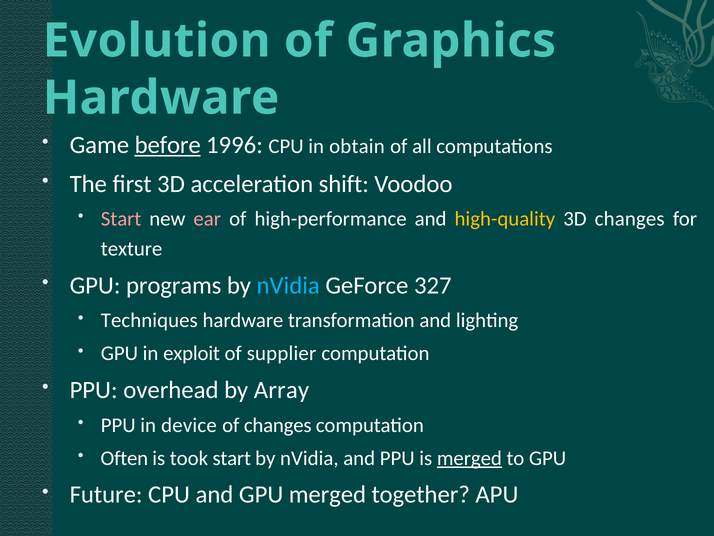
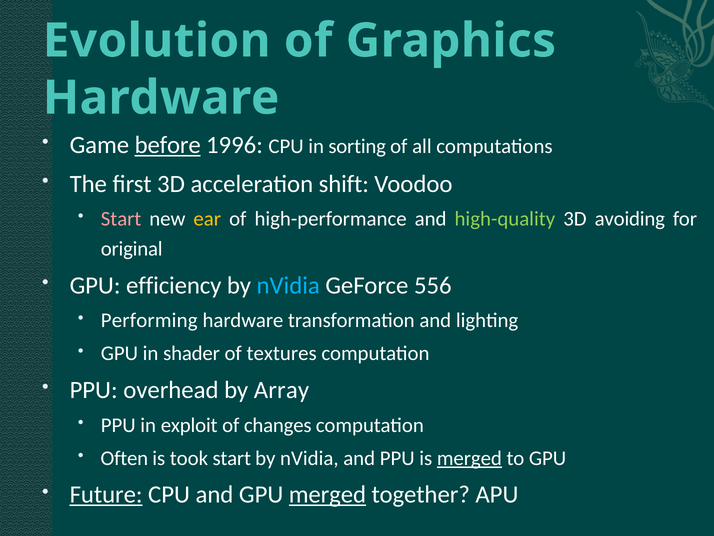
obtain: obtain -> sorting
ear colour: pink -> yellow
high-quality colour: yellow -> light green
3D changes: changes -> avoiding
texture: texture -> original
programs: programs -> efficiency
327: 327 -> 556
Techniques: Techniques -> Performing
exploit: exploit -> shader
supplier: supplier -> textures
device: device -> exploit
Future underline: none -> present
merged at (327, 494) underline: none -> present
